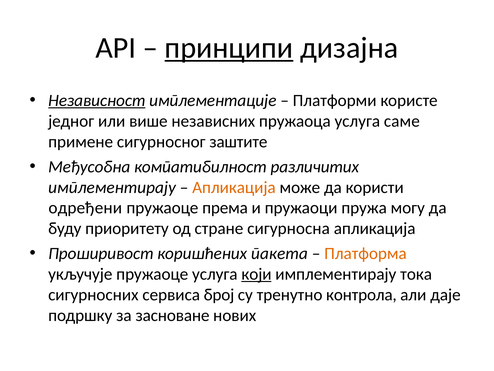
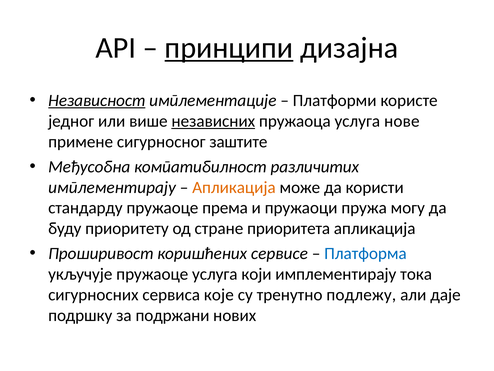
независних underline: none -> present
саме: саме -> нове
одређени: одређени -> стандарду
сигурносна: сигурносна -> приоритета
пакета: пакета -> сервисе
Платформа colour: orange -> blue
који underline: present -> none
број: број -> које
контрола: контрола -> подлежу
засноване: засноване -> подржани
